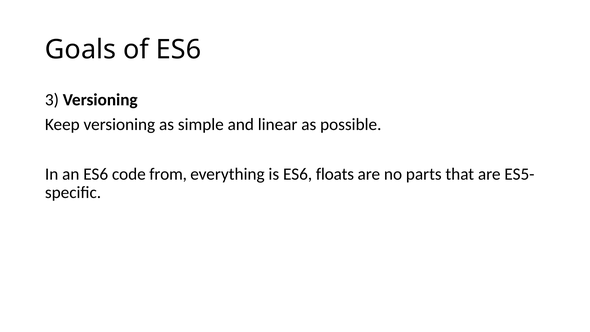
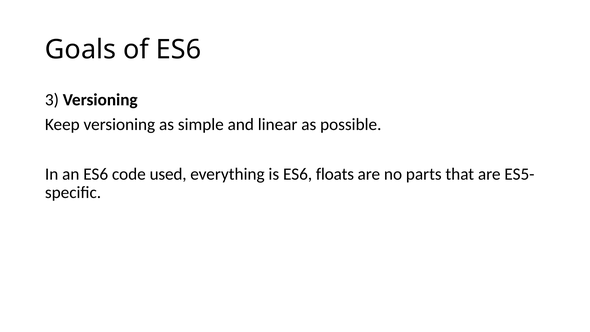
from: from -> used
